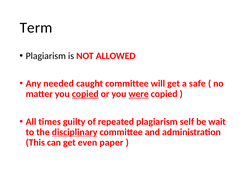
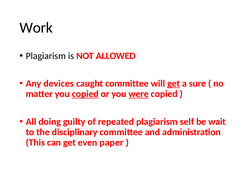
Term: Term -> Work
needed: needed -> devices
get at (174, 84) underline: none -> present
safe: safe -> sure
times: times -> doing
disciplinary underline: present -> none
